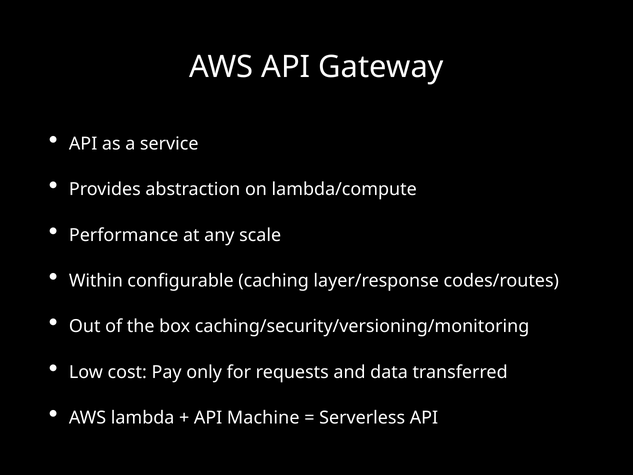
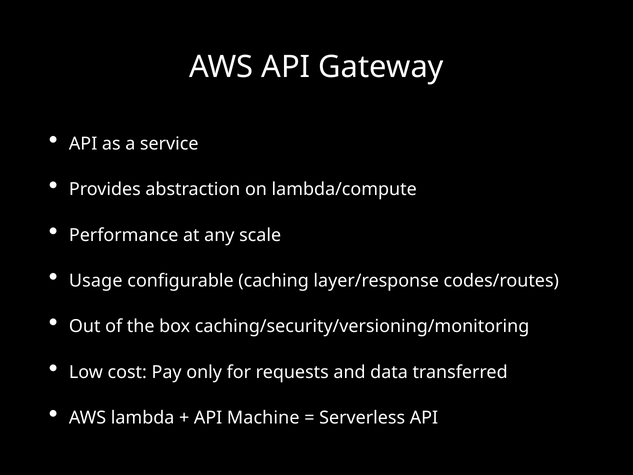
Within: Within -> Usage
